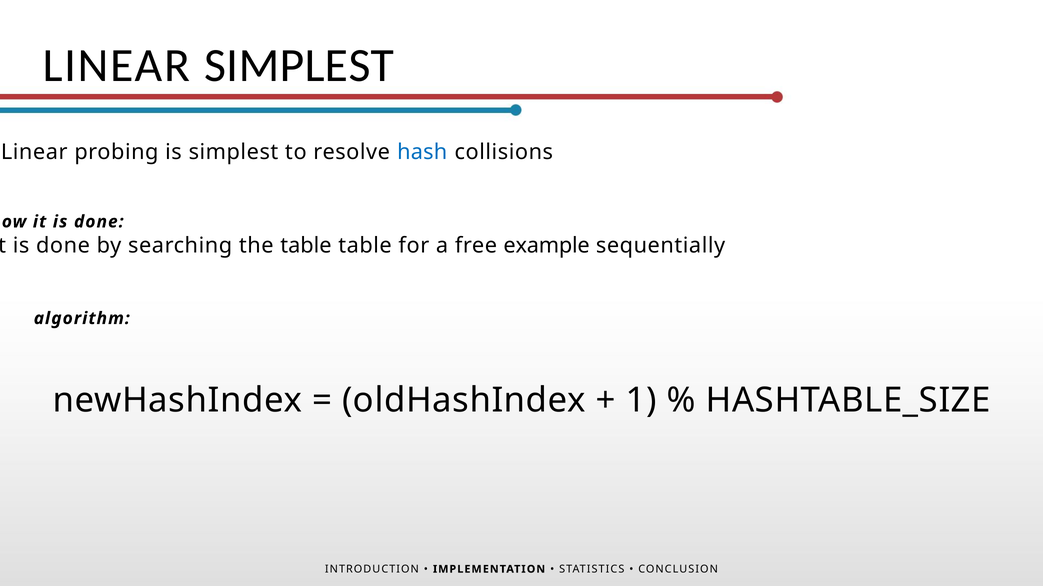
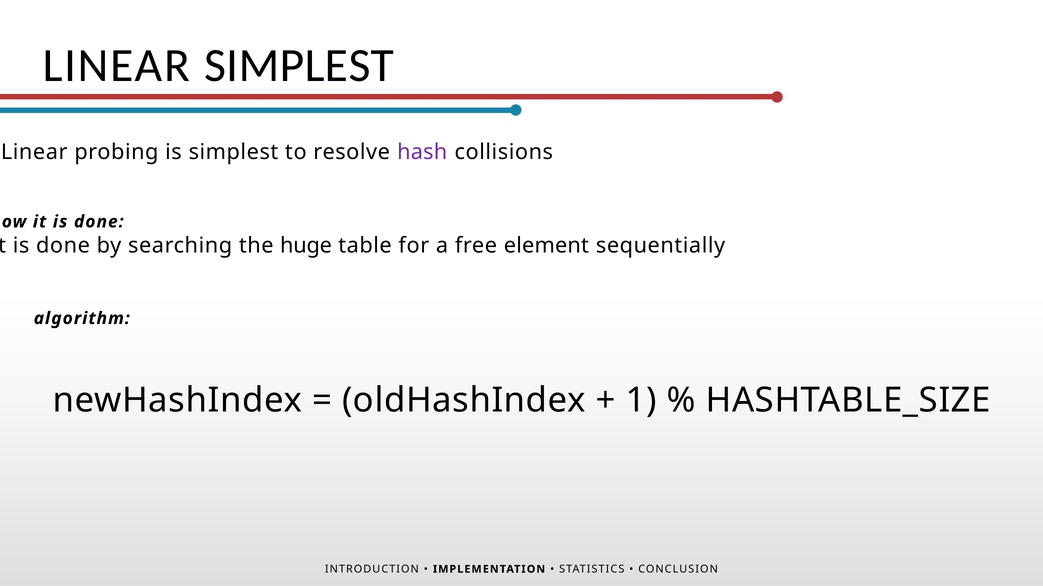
hash colour: blue -> purple
the table: table -> huge
example: example -> element
